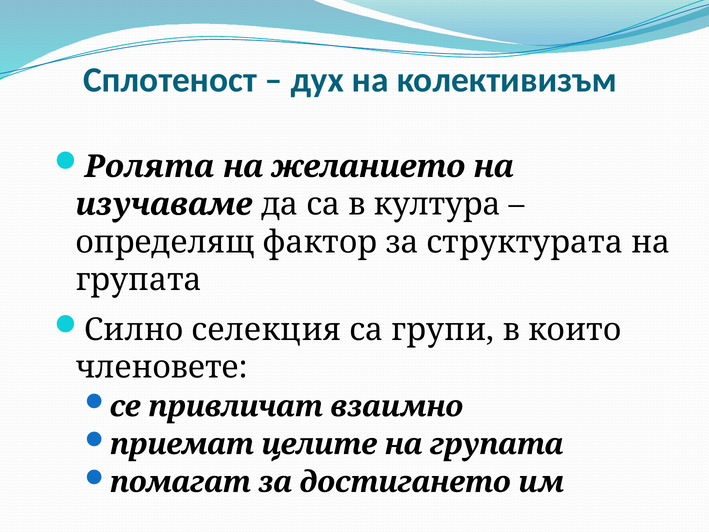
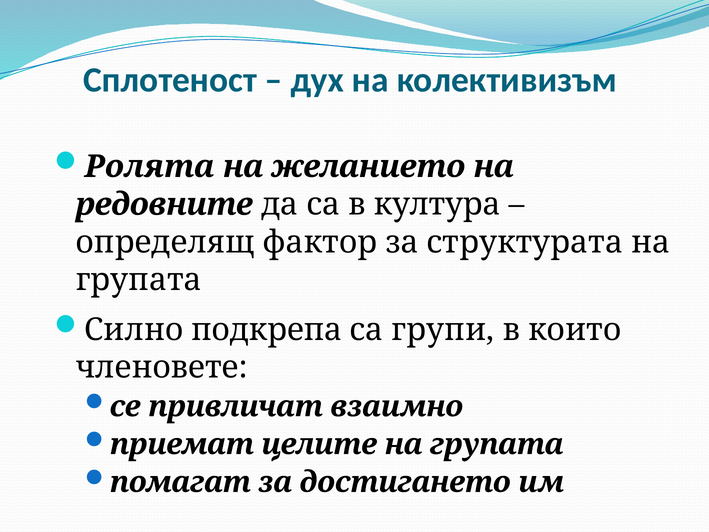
изучаваме: изучаваме -> редовните
селекция: селекция -> подкрепа
